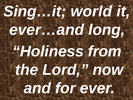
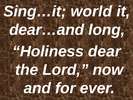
ever…and: ever…and -> dear…and
from: from -> dear
